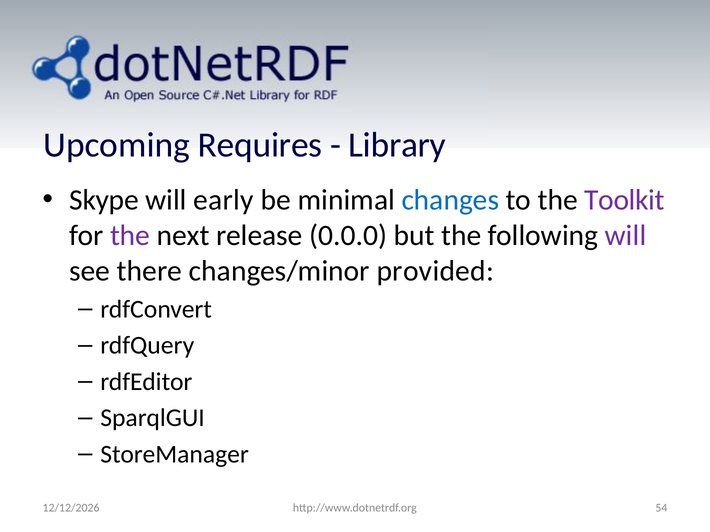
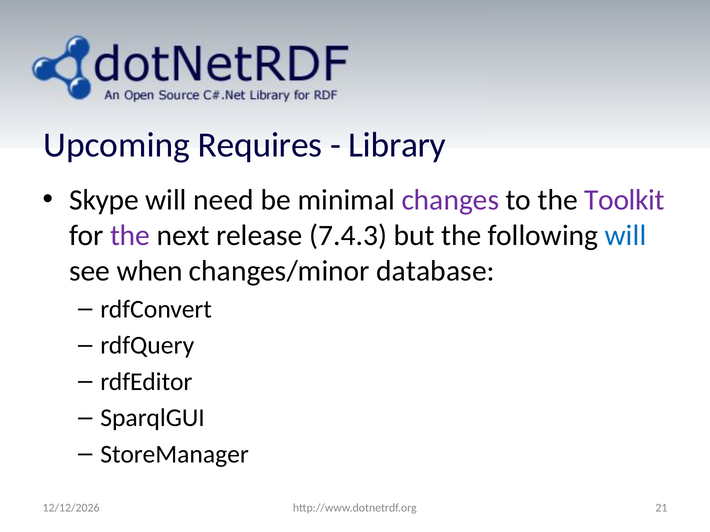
early: early -> need
changes colour: blue -> purple
0.0.0: 0.0.0 -> 7.4.3
will at (626, 236) colour: purple -> blue
there: there -> when
provided: provided -> database
54: 54 -> 21
